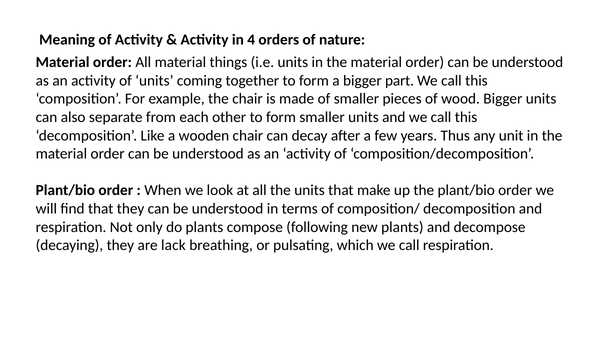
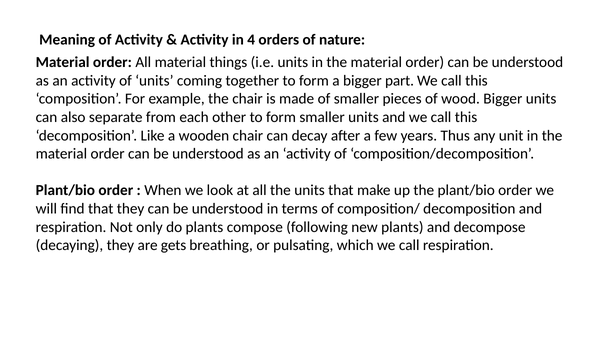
lack: lack -> gets
